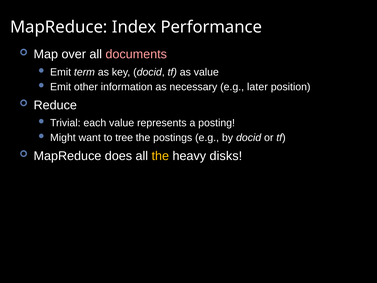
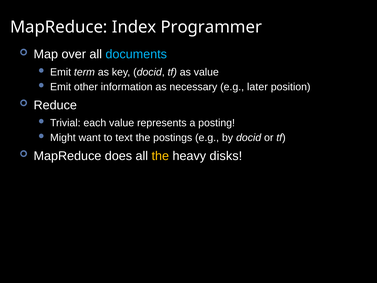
Performance: Performance -> Programmer
documents colour: pink -> light blue
tree: tree -> text
